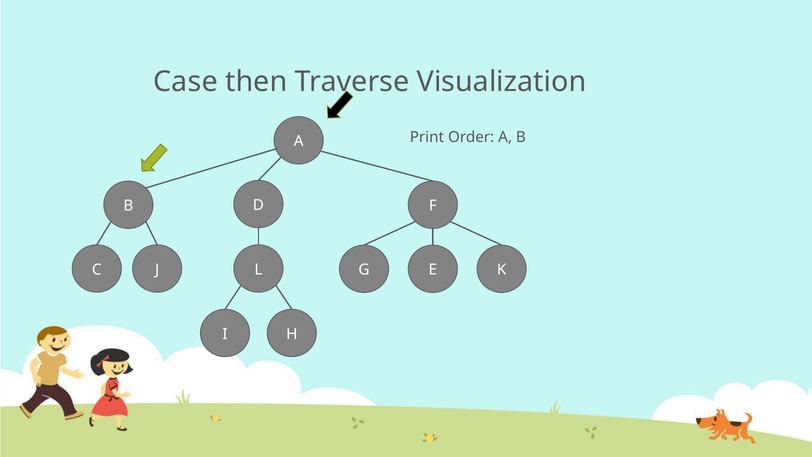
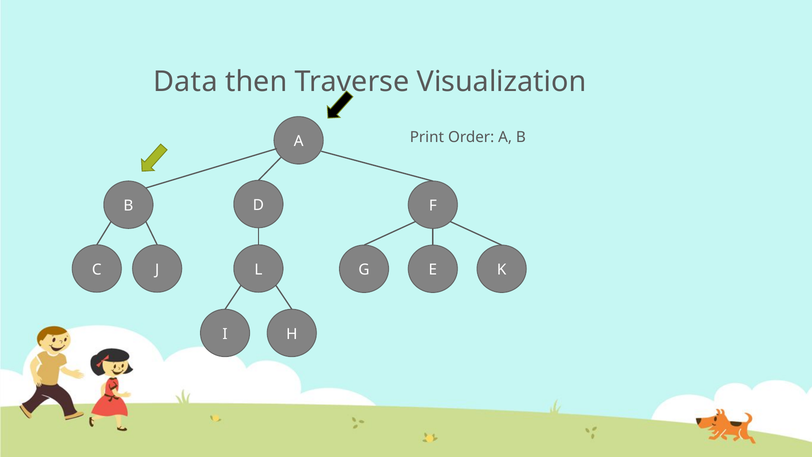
Case: Case -> Data
